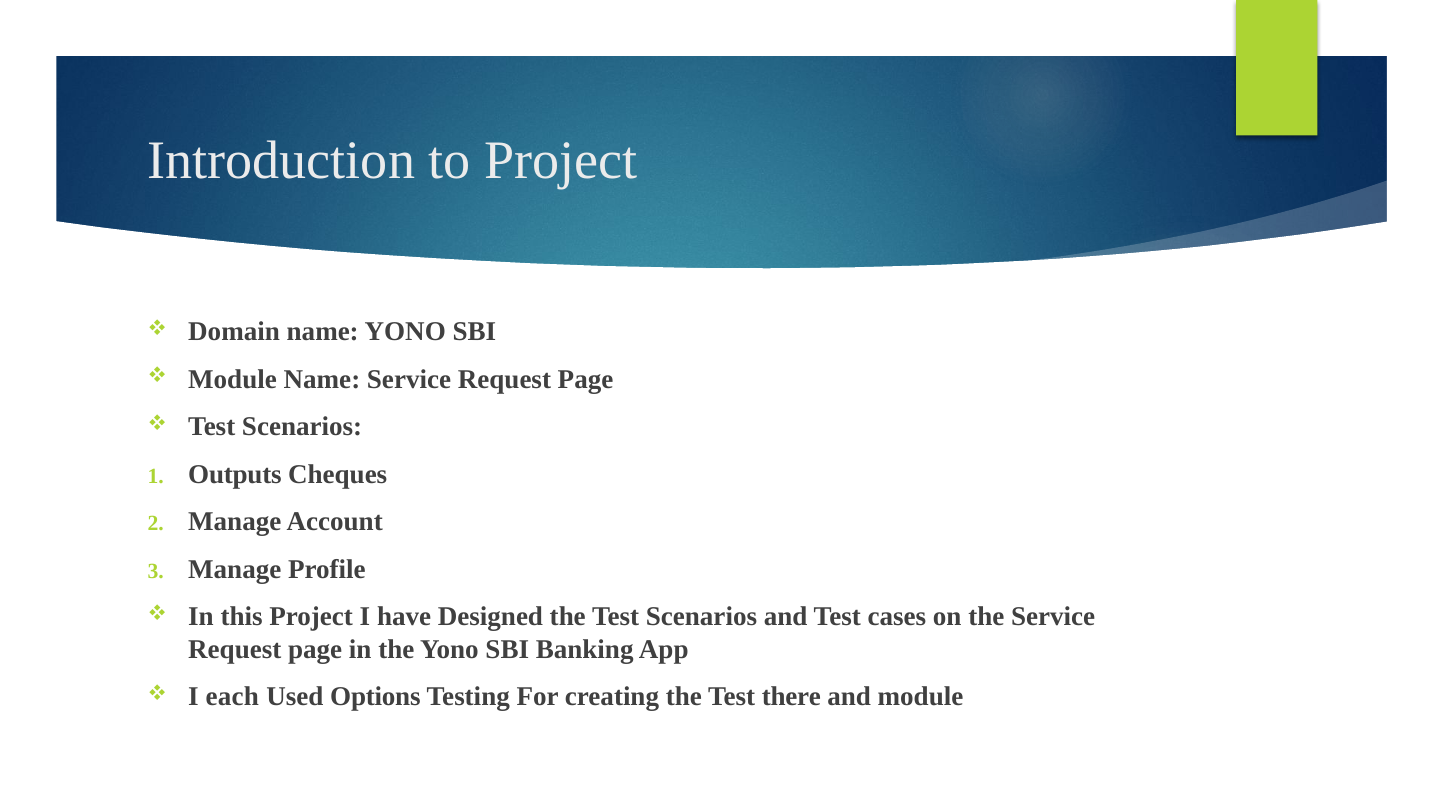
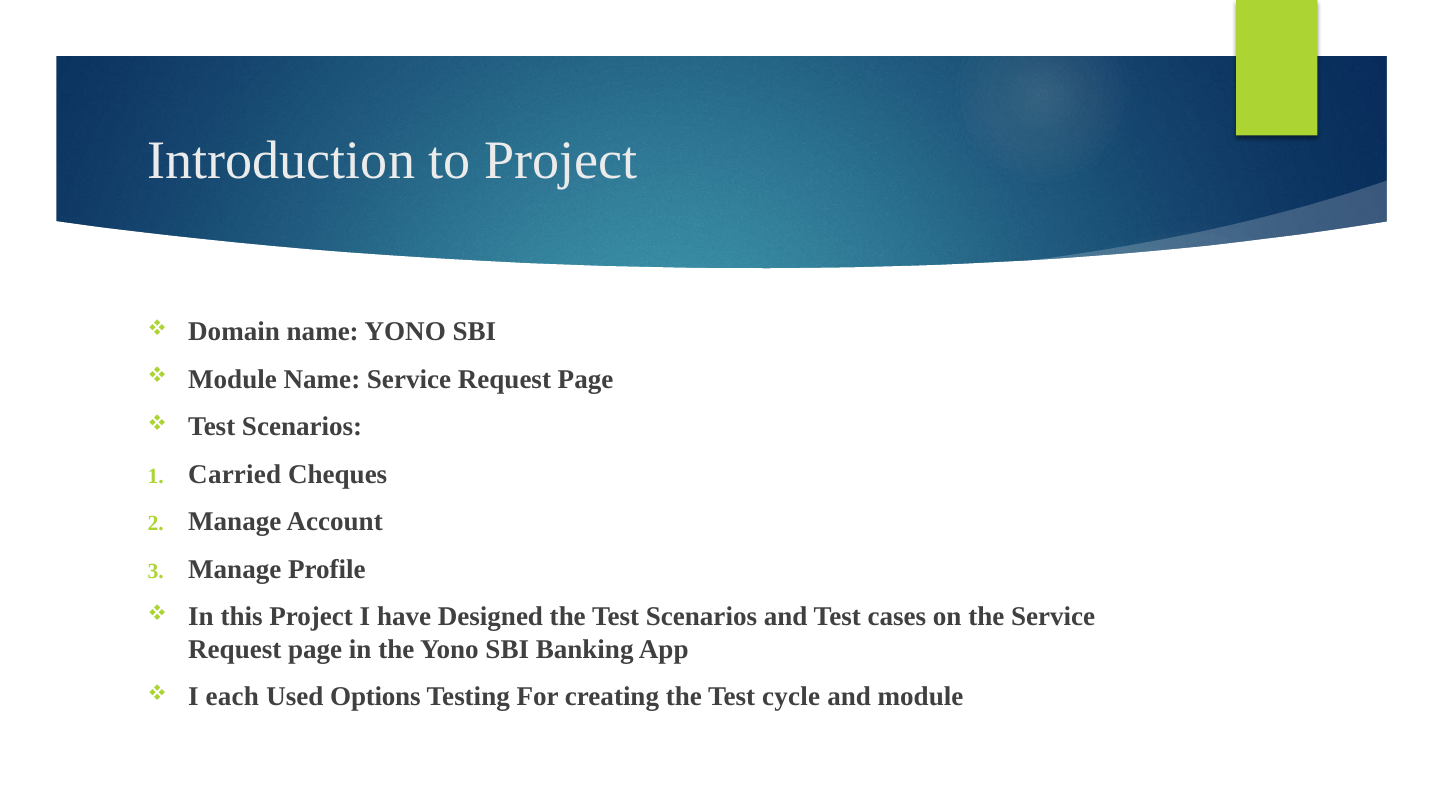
Outputs: Outputs -> Carried
there: there -> cycle
